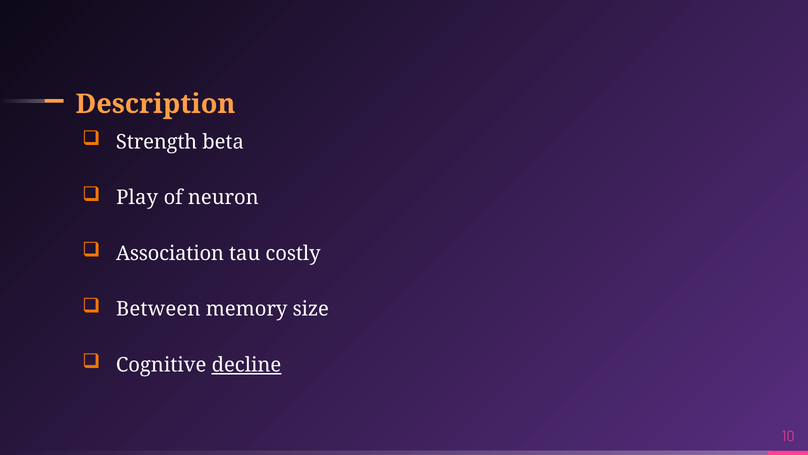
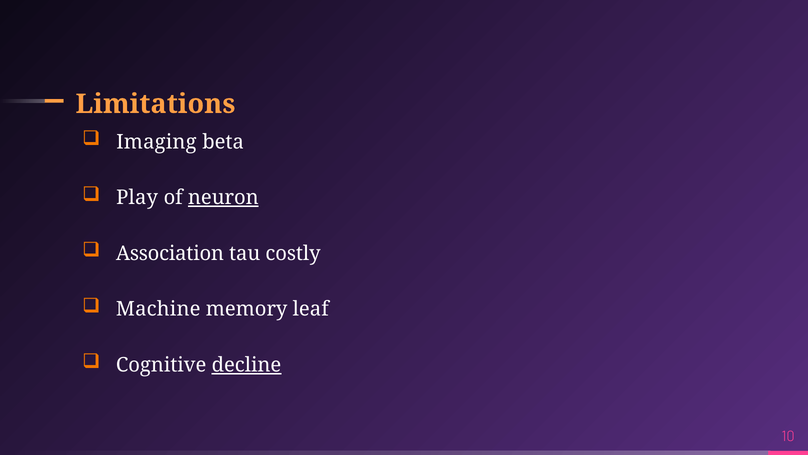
Description: Description -> Limitations
Strength: Strength -> Imaging
neuron underline: none -> present
Between: Between -> Machine
size: size -> leaf
